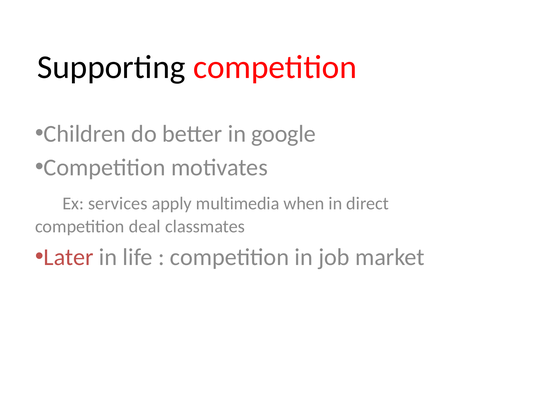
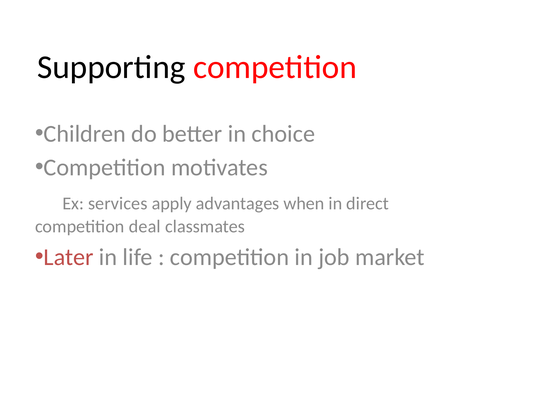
google: google -> choice
multimedia: multimedia -> advantages
